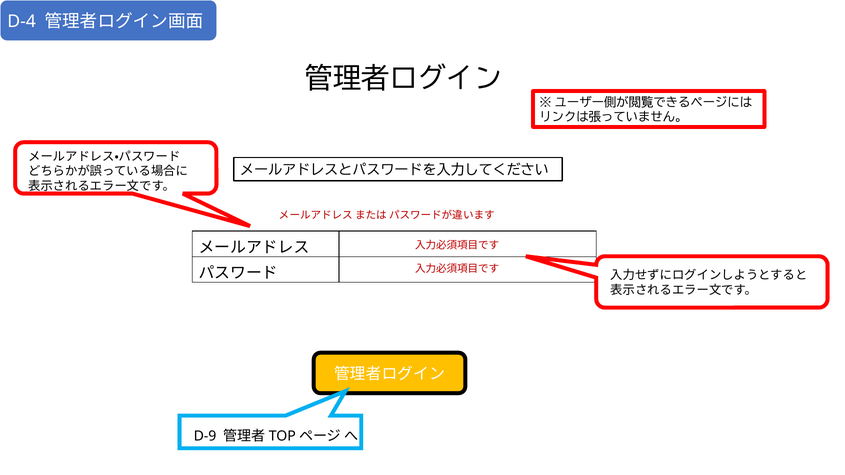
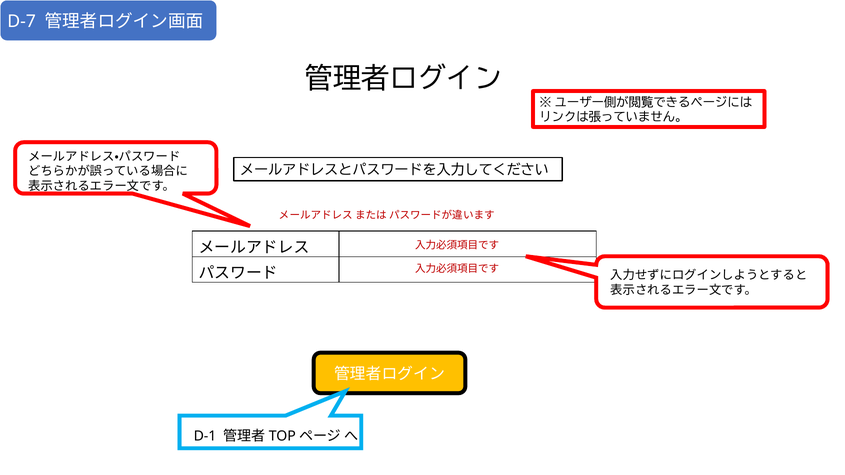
D-4: D-4 -> D-7
D-9: D-9 -> D-1
